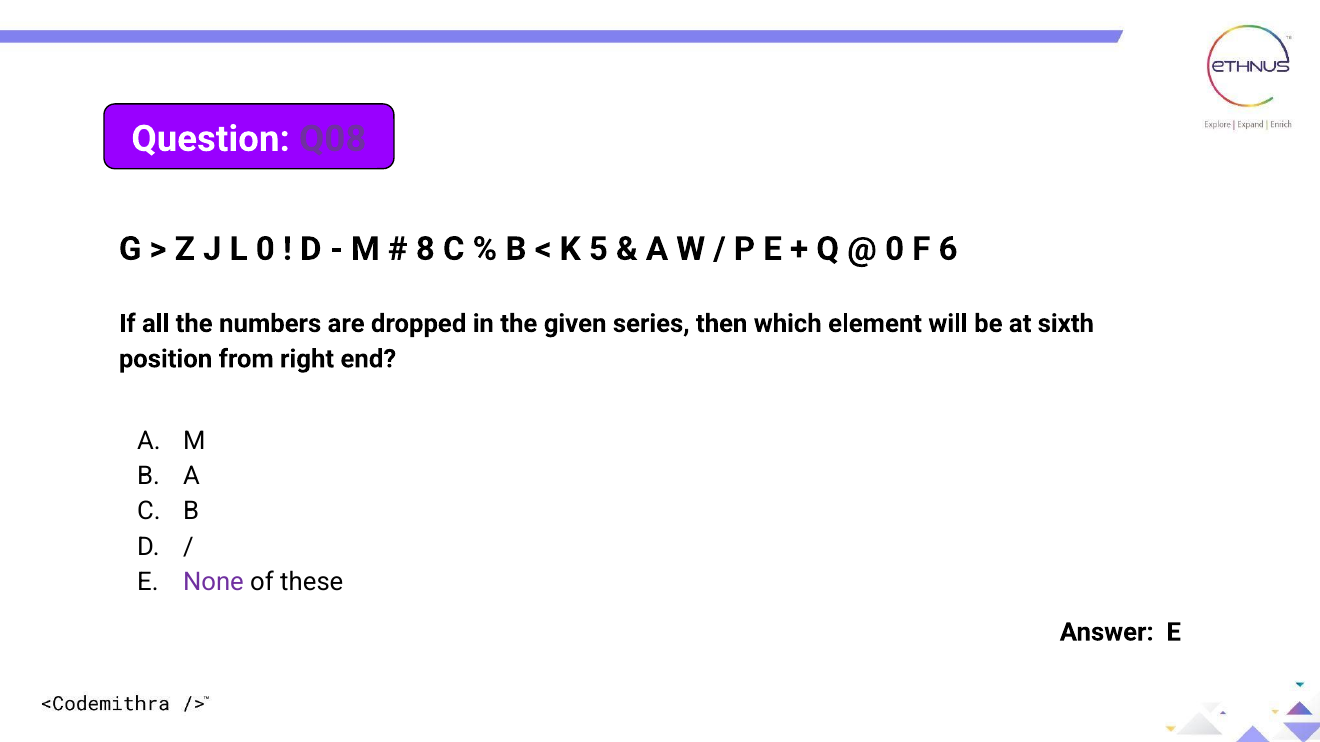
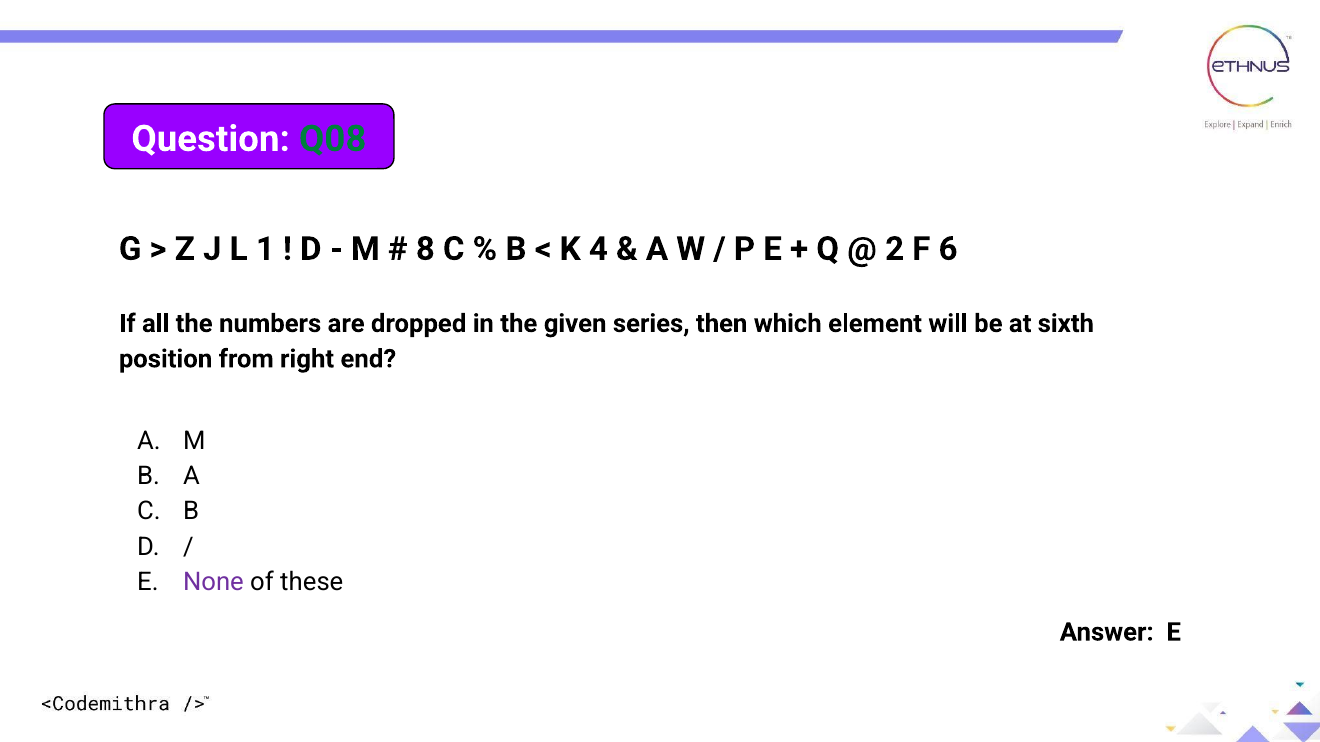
Q08 colour: purple -> green
L 0: 0 -> 1
5: 5 -> 4
0 at (895, 249): 0 -> 2
